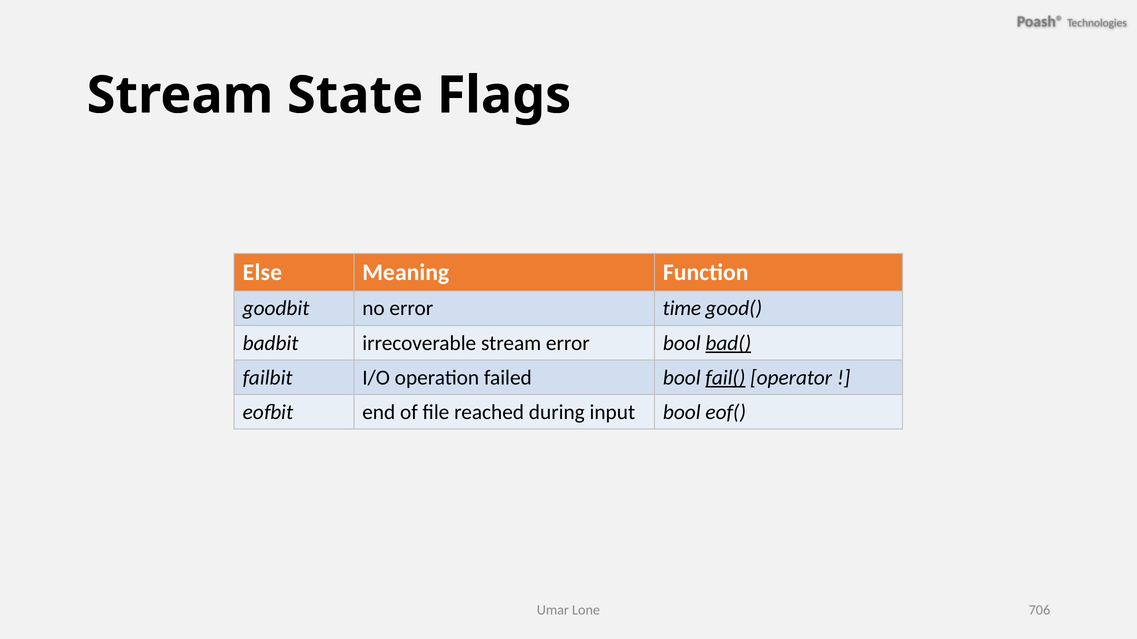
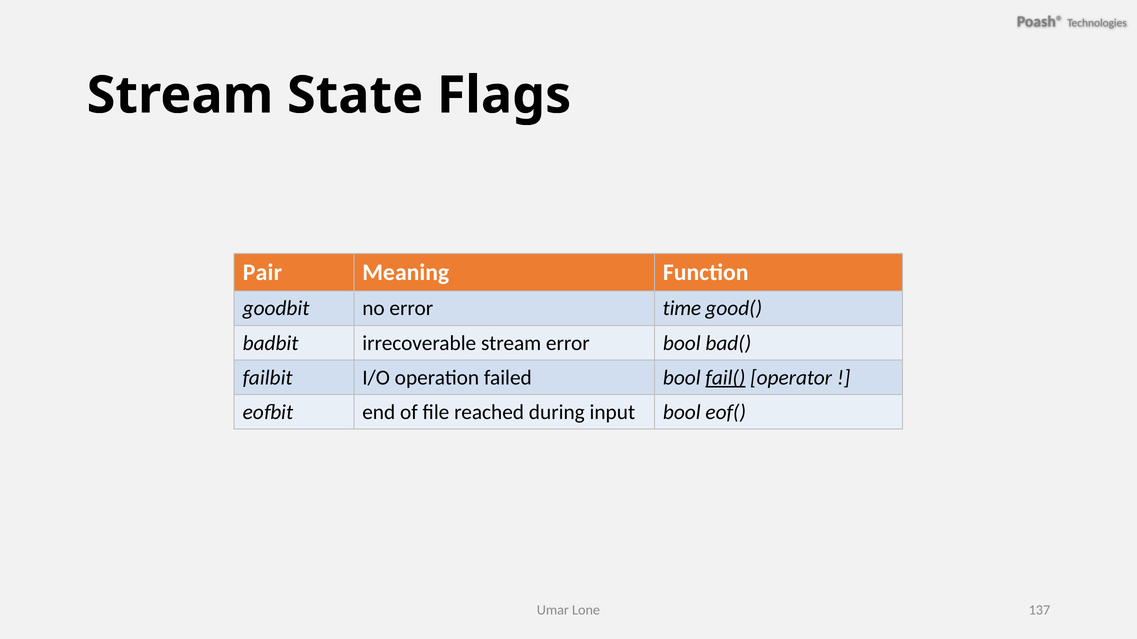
Else: Else -> Pair
bad( underline: present -> none
706: 706 -> 137
